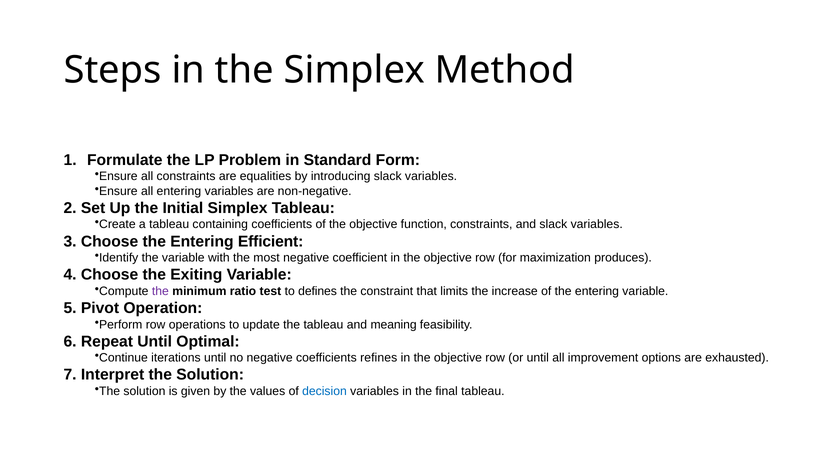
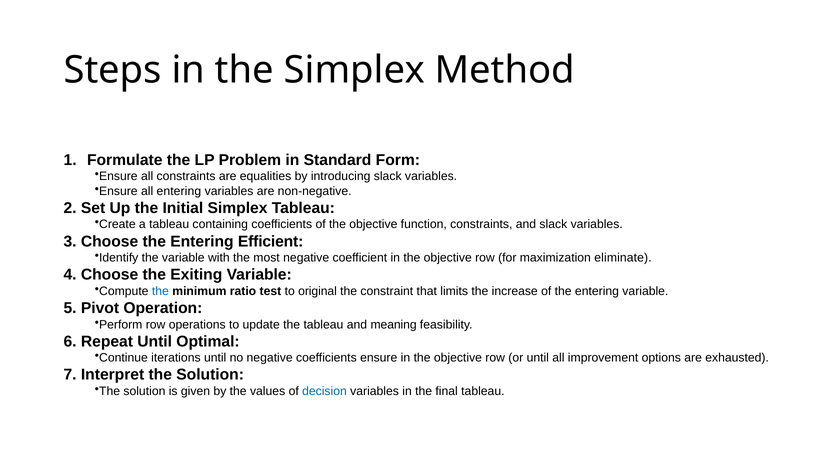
produces: produces -> eliminate
the at (160, 291) colour: purple -> blue
defines: defines -> original
coefficients refines: refines -> ensure
